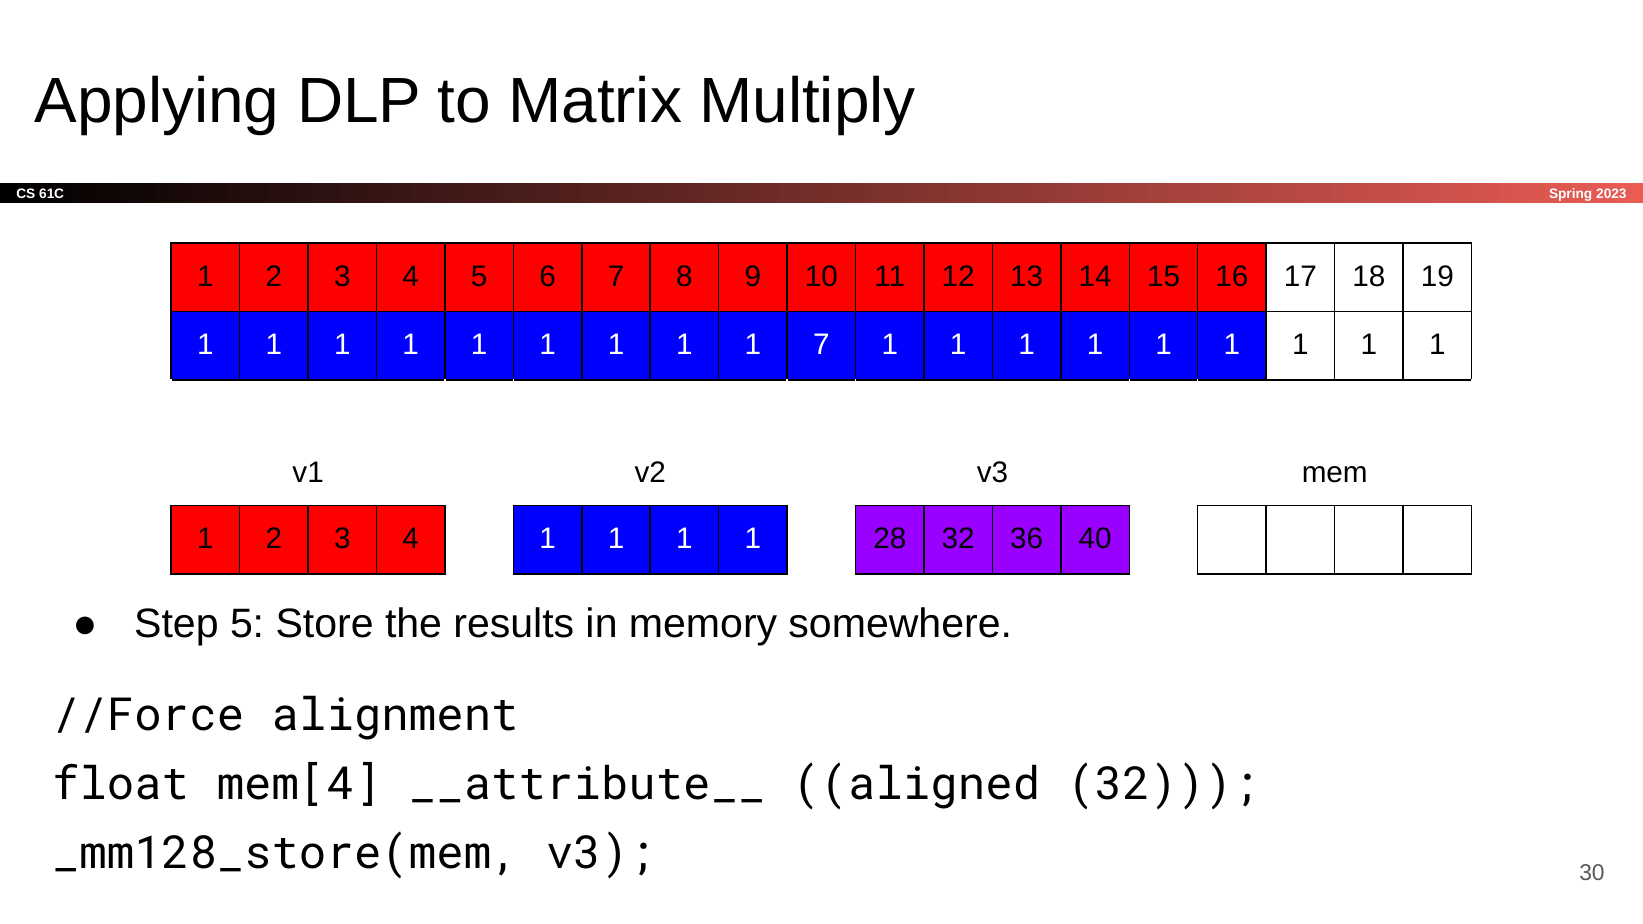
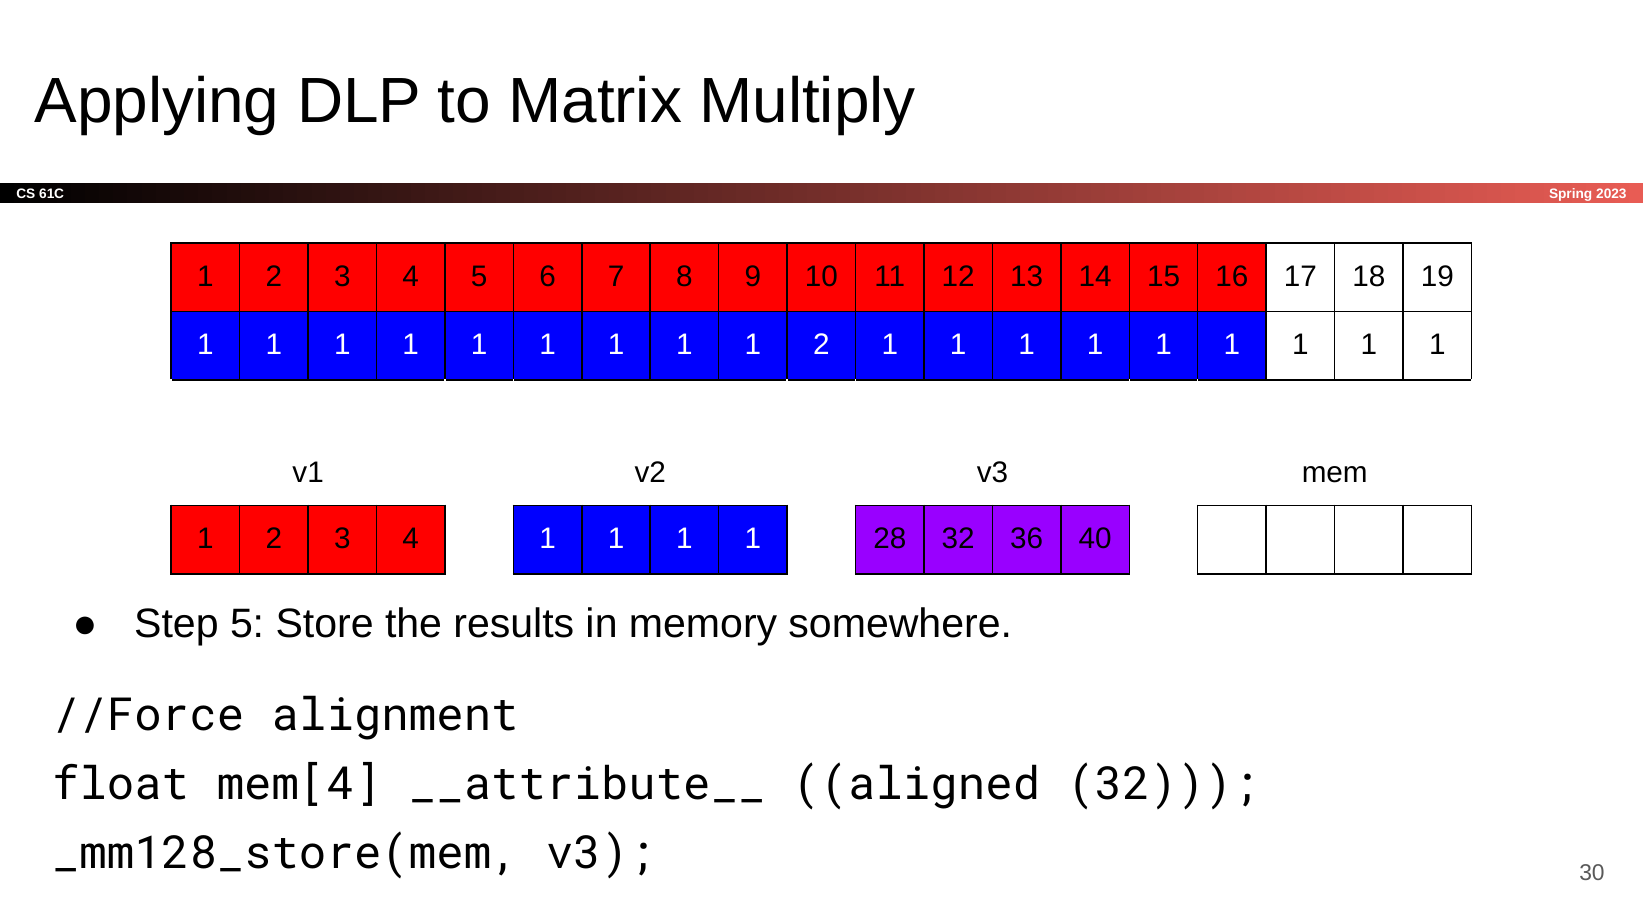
1 1 7: 7 -> 2
